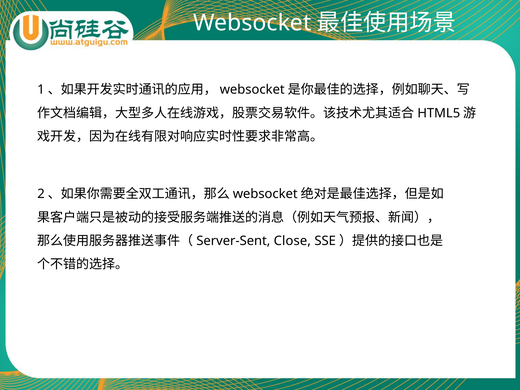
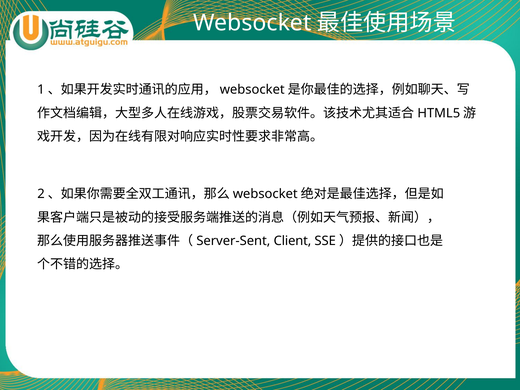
Close: Close -> Client
